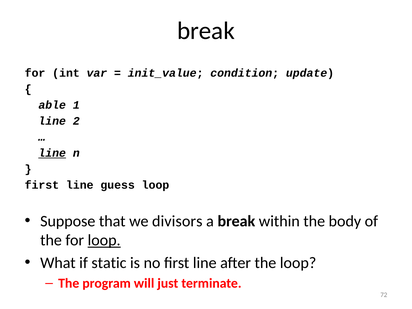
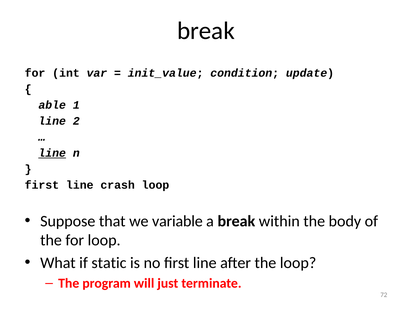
guess: guess -> crash
divisors: divisors -> variable
loop at (104, 240) underline: present -> none
